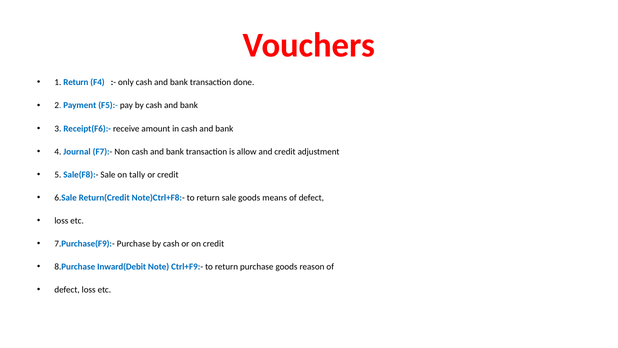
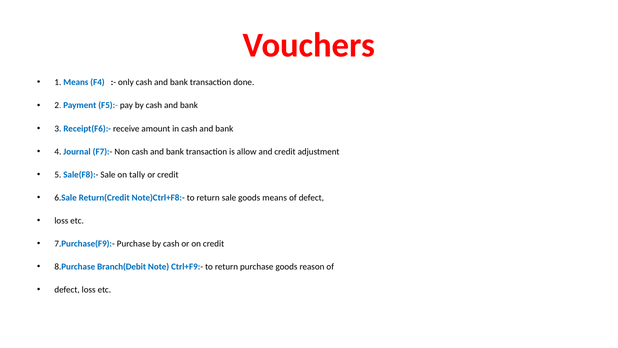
1 Return: Return -> Means
Inward(Debit: Inward(Debit -> Branch(Debit
